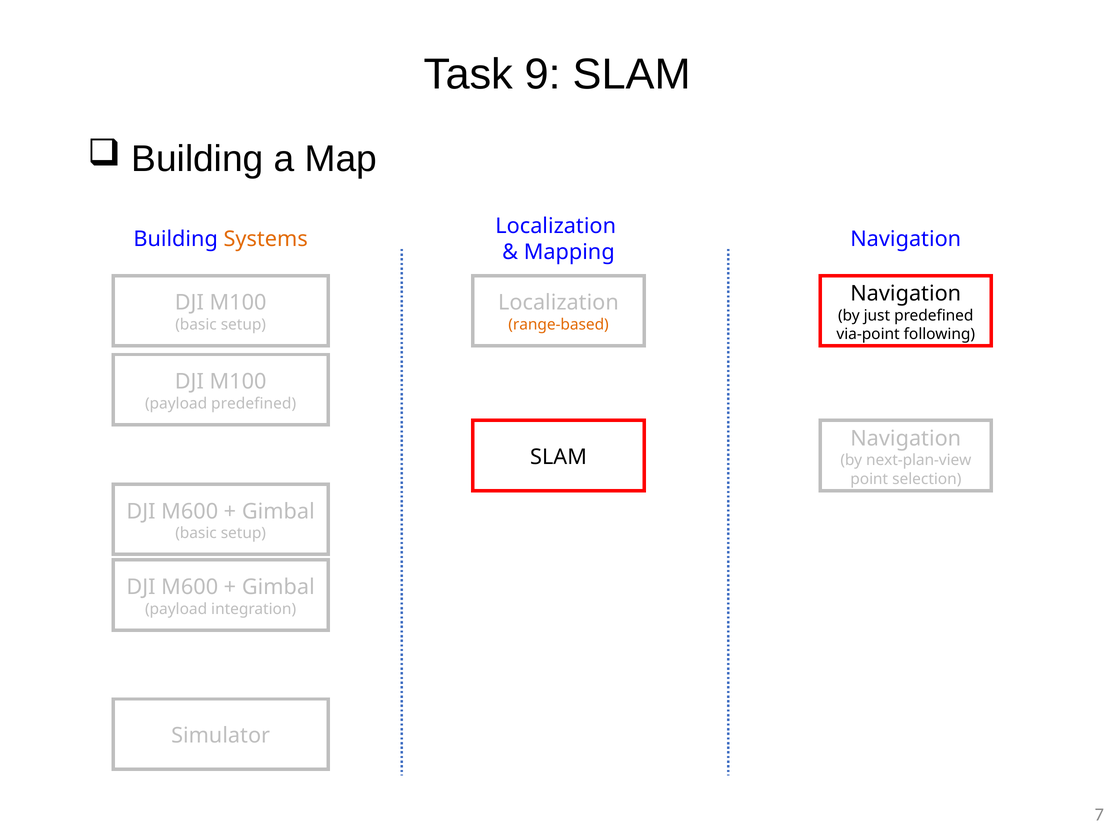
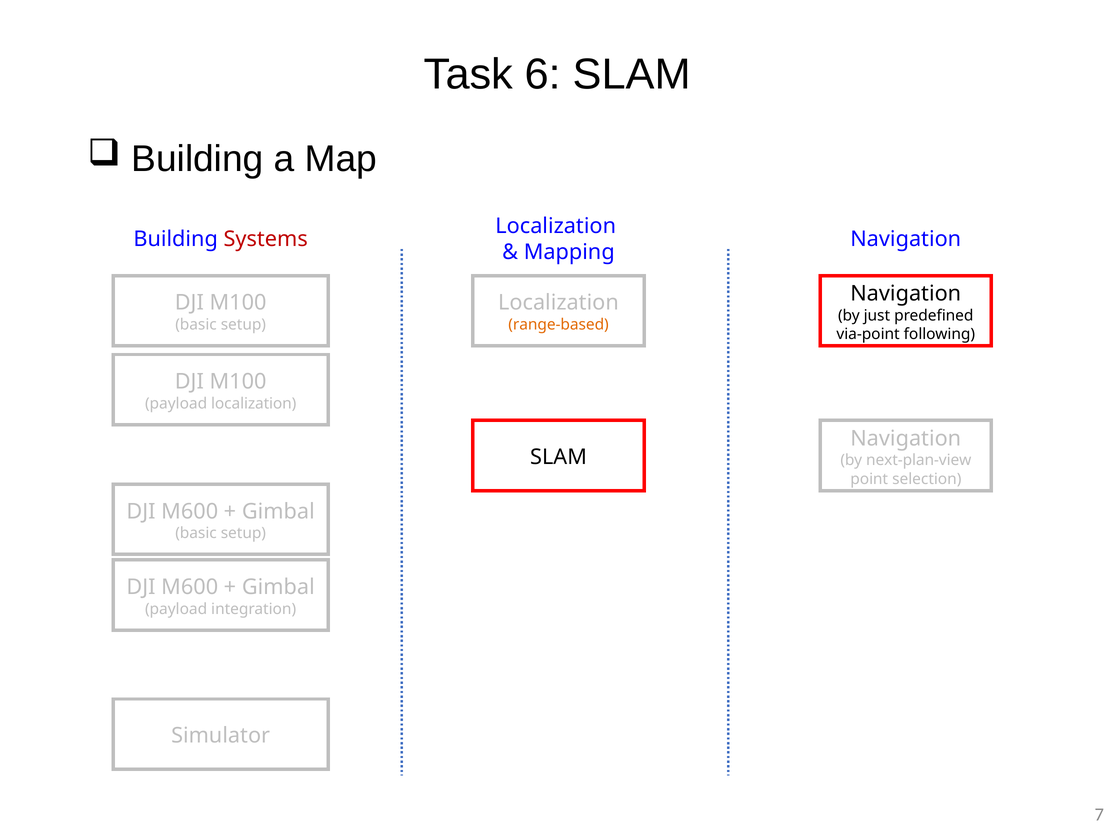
9: 9 -> 6
Systems colour: orange -> red
payload predefined: predefined -> localization
